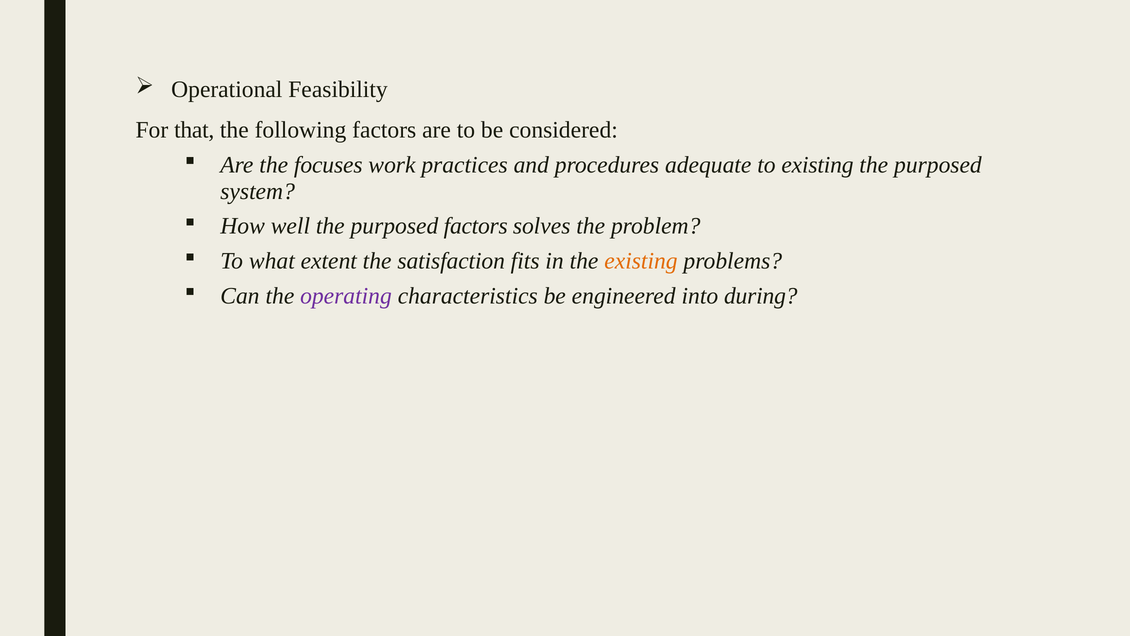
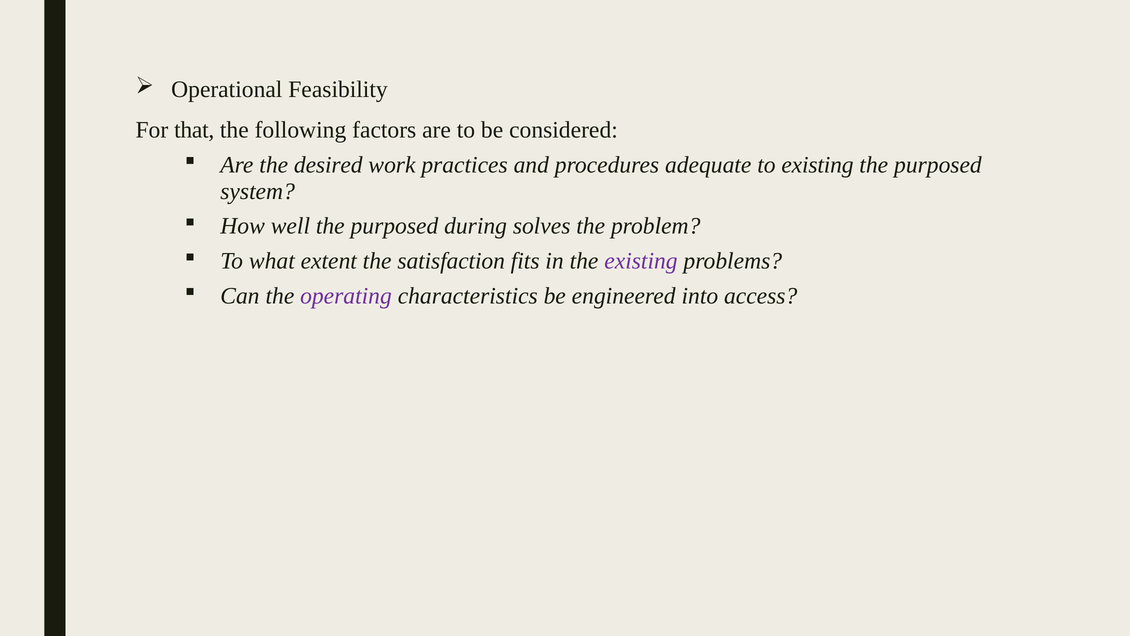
focuses: focuses -> desired
purposed factors: factors -> during
existing at (641, 261) colour: orange -> purple
during: during -> access
